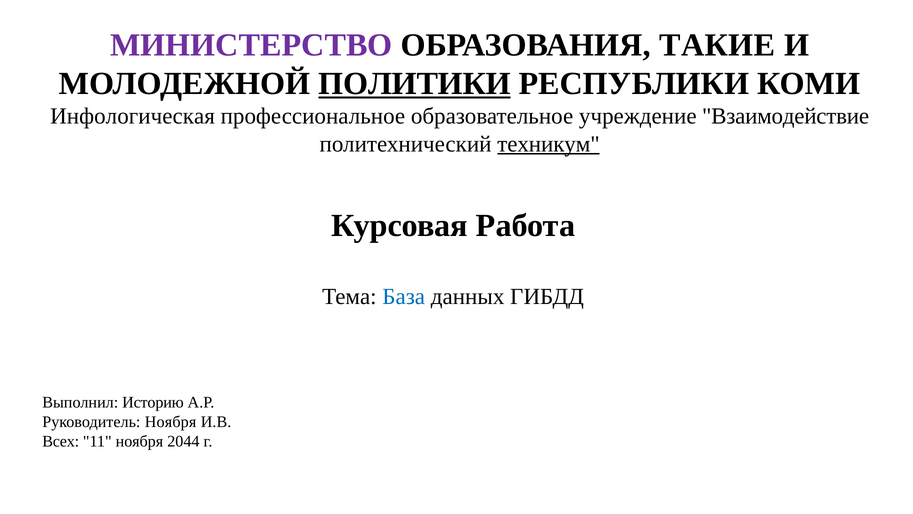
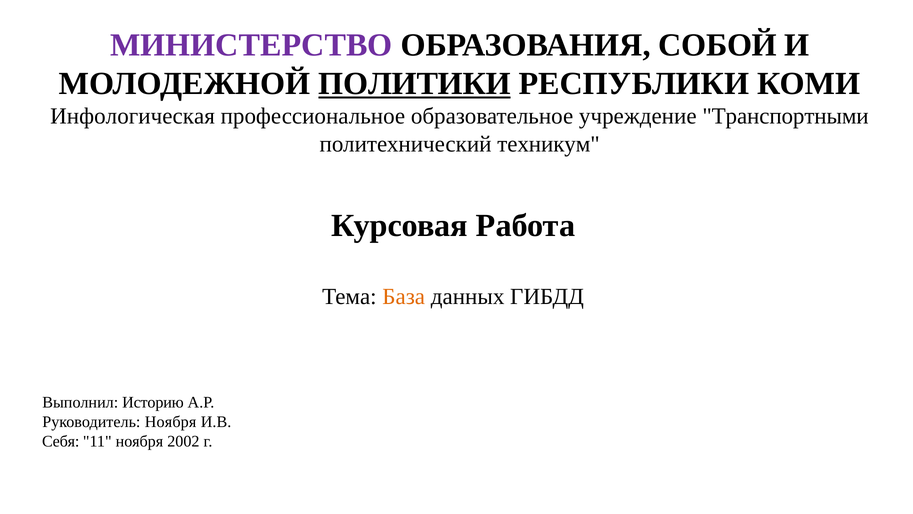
ТАКИЕ: ТАКИЕ -> СОБОЙ
Взаимодействие: Взаимодействие -> Транспортными
техникум underline: present -> none
База colour: blue -> orange
Всех: Всех -> Себя
2044: 2044 -> 2002
